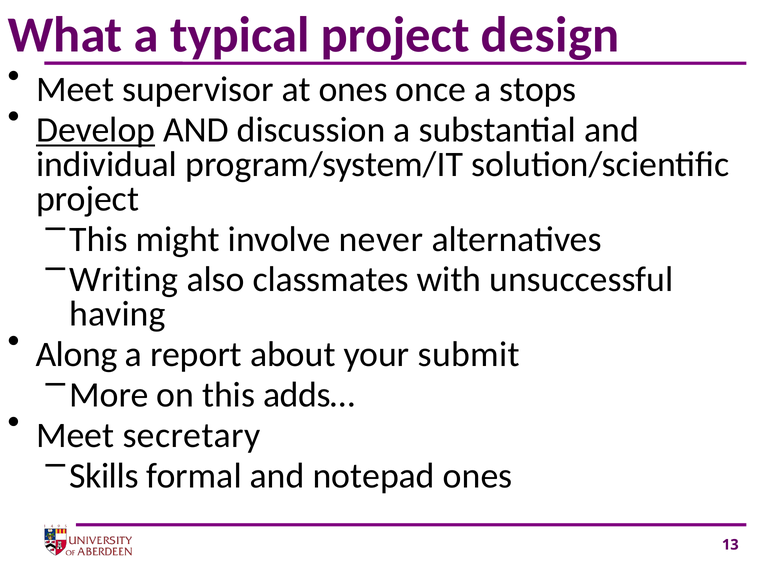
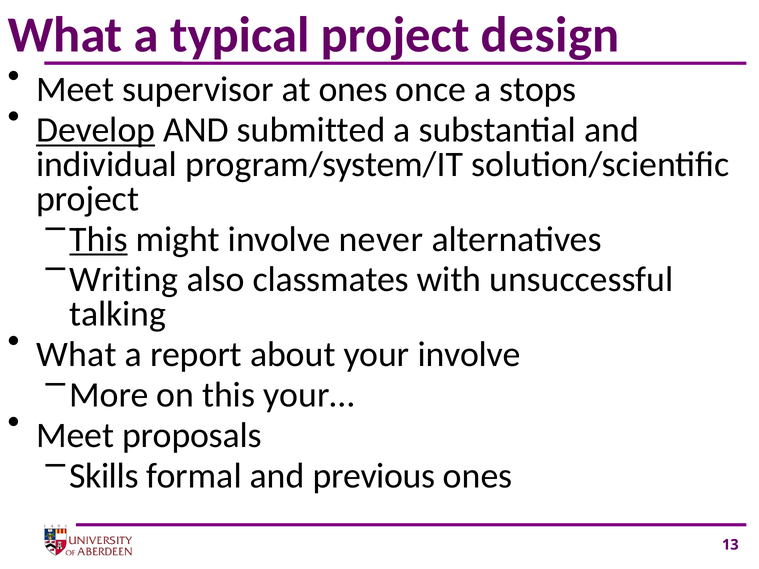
discussion: discussion -> submitted
This at (98, 239) underline: none -> present
having: having -> talking
Along at (77, 355): Along -> What
your submit: submit -> involve
adds…: adds… -> your…
secretary: secretary -> proposals
notepad: notepad -> previous
